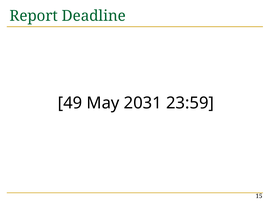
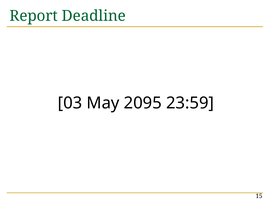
49: 49 -> 03
2031: 2031 -> 2095
